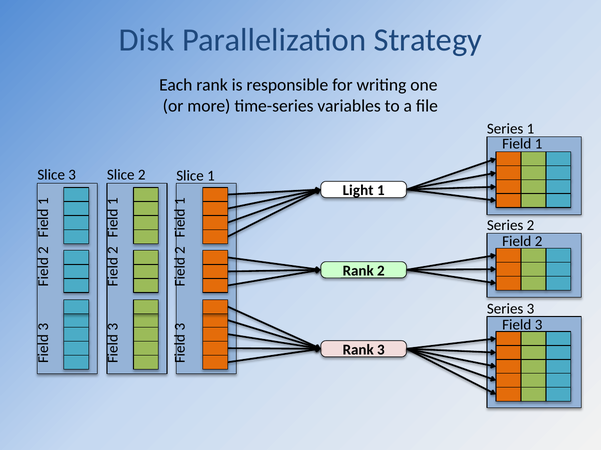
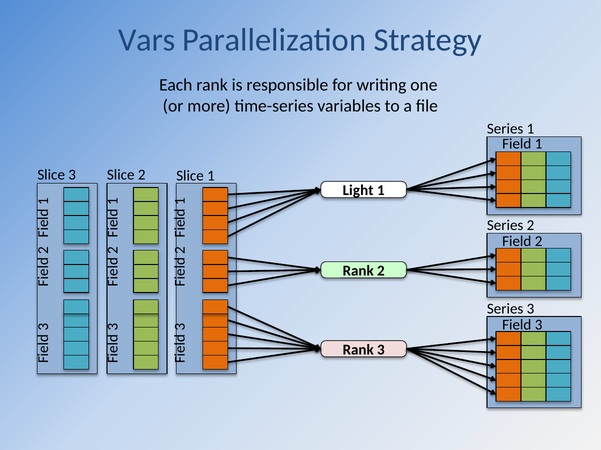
Disk: Disk -> Vars
